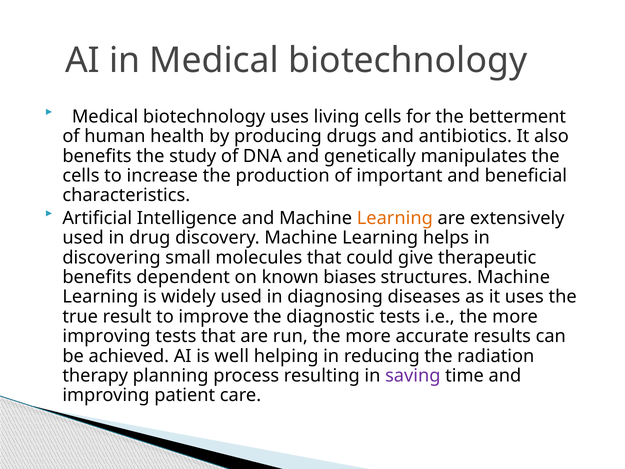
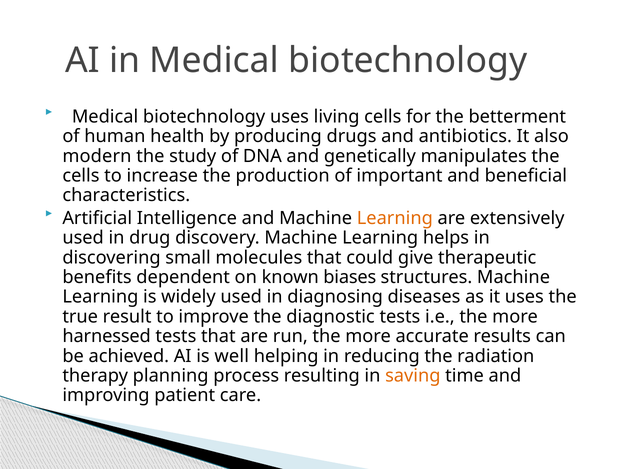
benefits at (97, 156): benefits -> modern
improving at (107, 336): improving -> harnessed
saving colour: purple -> orange
